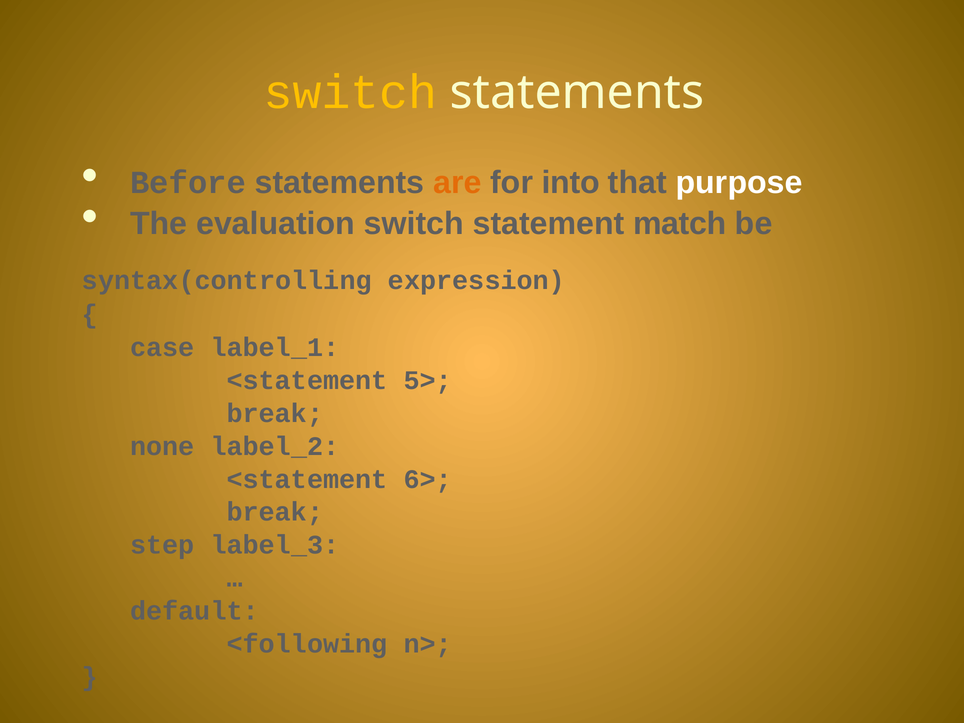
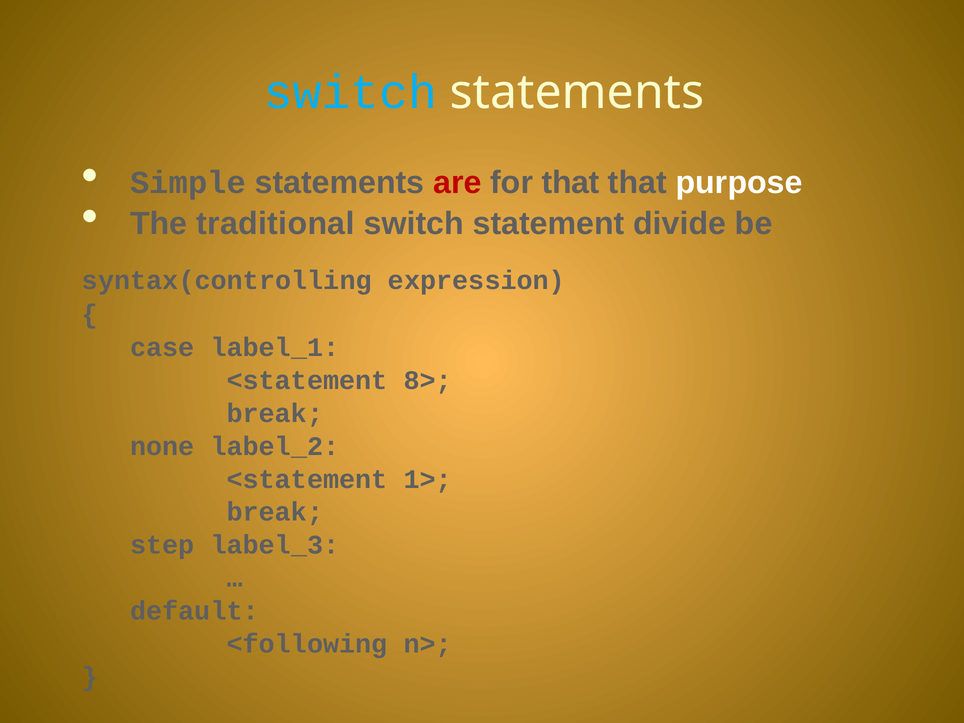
switch at (350, 92) colour: yellow -> light blue
Before: Before -> Simple
are colour: orange -> red
for into: into -> that
evaluation: evaluation -> traditional
match: match -> divide
5>: 5> -> 8>
6>: 6> -> 1>
